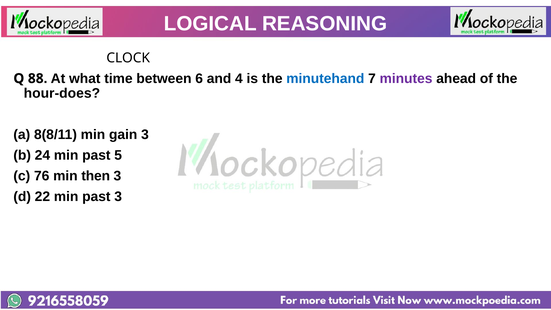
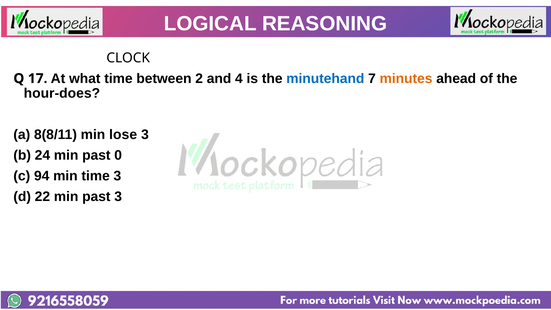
88: 88 -> 17
6: 6 -> 2
minutes colour: purple -> orange
gain: gain -> lose
5: 5 -> 0
76: 76 -> 94
min then: then -> time
